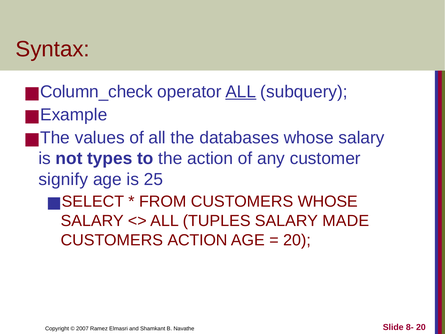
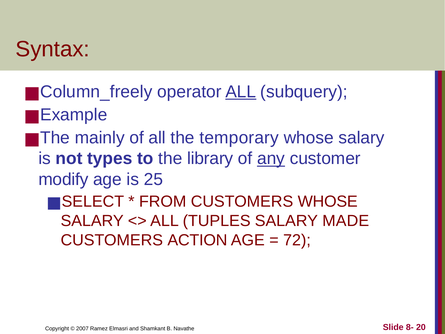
Column_check: Column_check -> Column_freely
values: values -> mainly
databases: databases -> temporary
the action: action -> library
any underline: none -> present
signify: signify -> modify
20 at (297, 240): 20 -> 72
